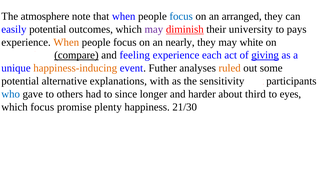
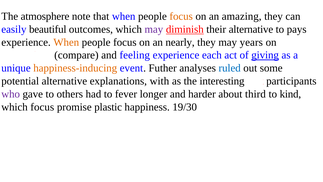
focus at (181, 16) colour: blue -> orange
arranged: arranged -> amazing
easily potential: potential -> beautiful
their university: university -> alternative
white: white -> years
compare underline: present -> none
ruled colour: orange -> blue
sensitivity: sensitivity -> interesting
who colour: blue -> purple
since: since -> fever
eyes: eyes -> kind
plenty: plenty -> plastic
21/30: 21/30 -> 19/30
